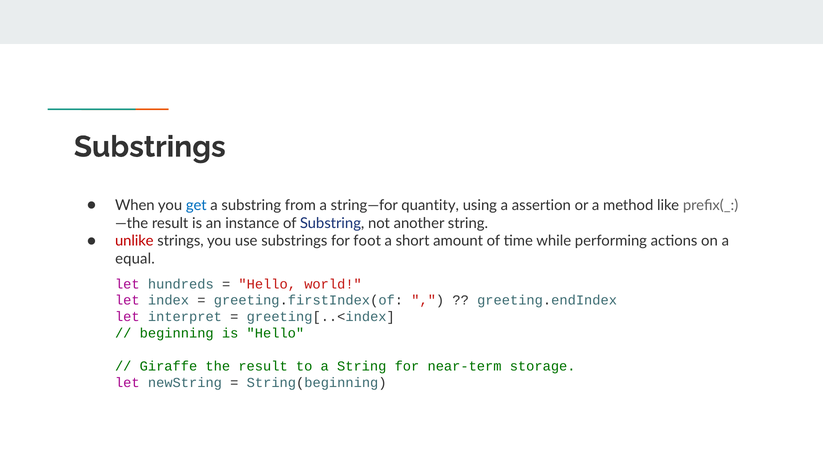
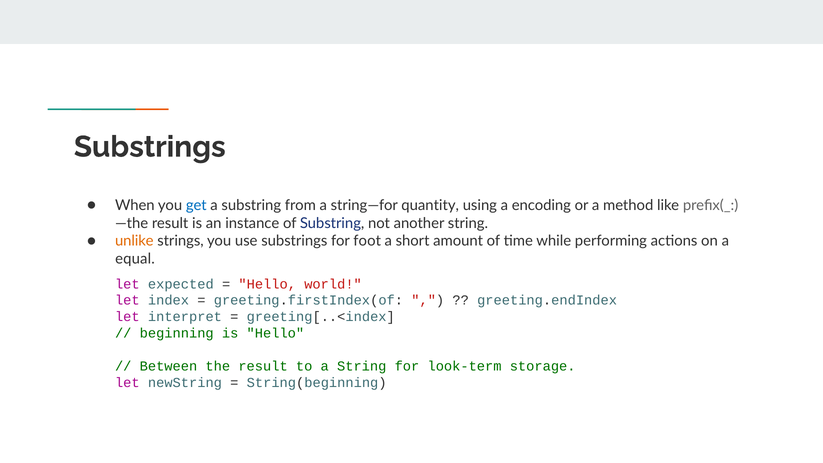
assertion: assertion -> encoding
unlike colour: red -> orange
hundreds: hundreds -> expected
Giraffe: Giraffe -> Between
near-term: near-term -> look-term
